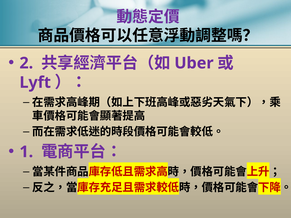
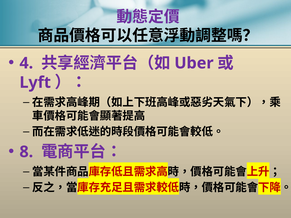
2: 2 -> 4
1: 1 -> 8
